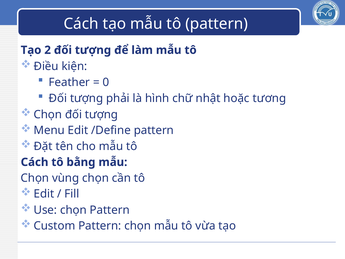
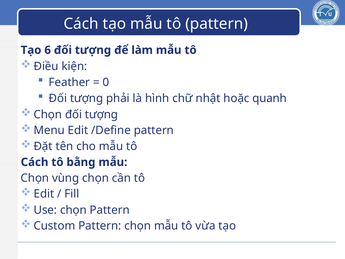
2: 2 -> 6
tương: tương -> quanh
